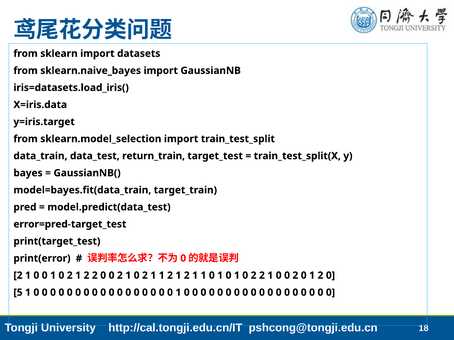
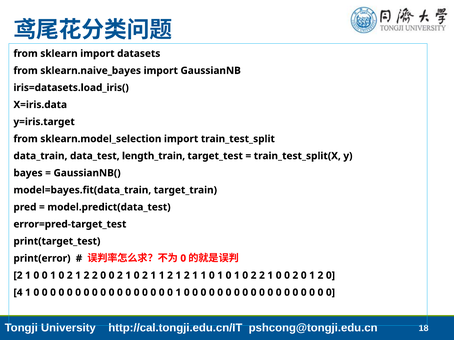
return_train: return_train -> length_train
5: 5 -> 4
